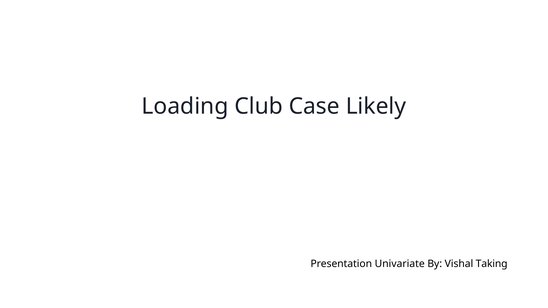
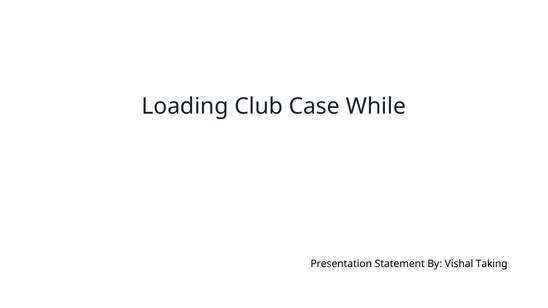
Likely: Likely -> While
Univariate: Univariate -> Statement
